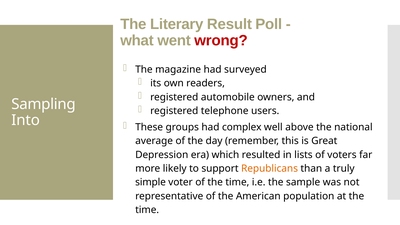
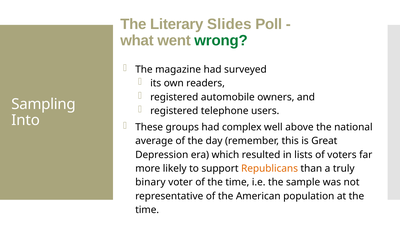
Result: Result -> Slides
wrong colour: red -> green
simple: simple -> binary
